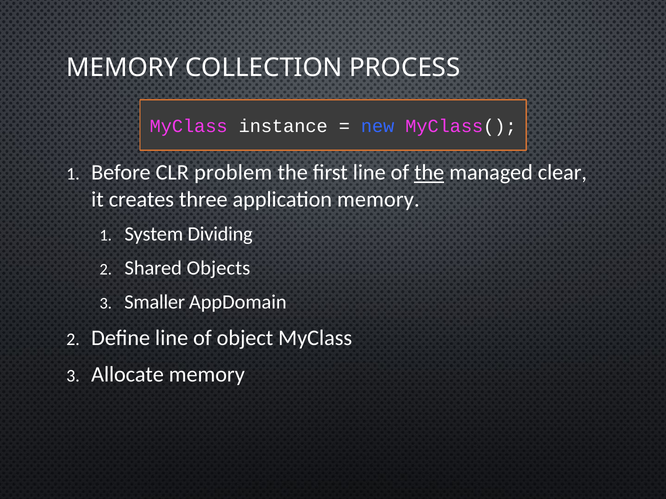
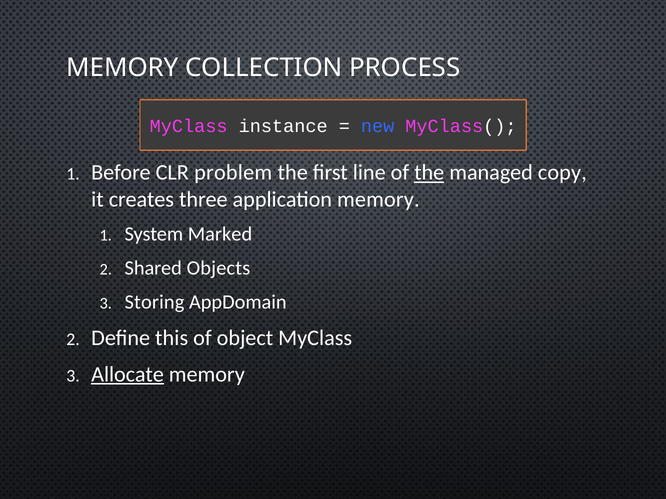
clear: clear -> copy
Dividing: Dividing -> Marked
Smaller: Smaller -> Storing
Define line: line -> this
Allocate underline: none -> present
